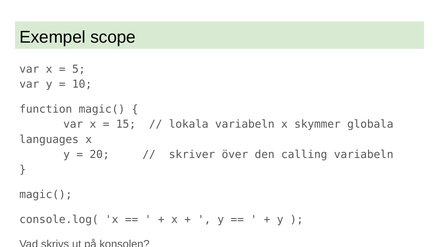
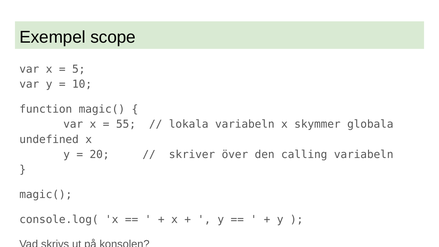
15: 15 -> 55
languages: languages -> undefined
